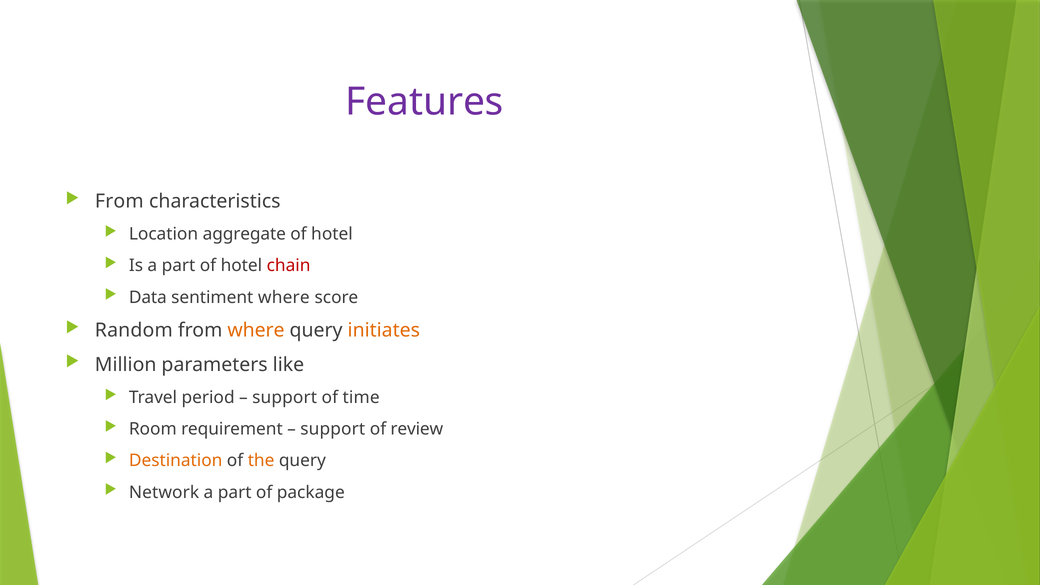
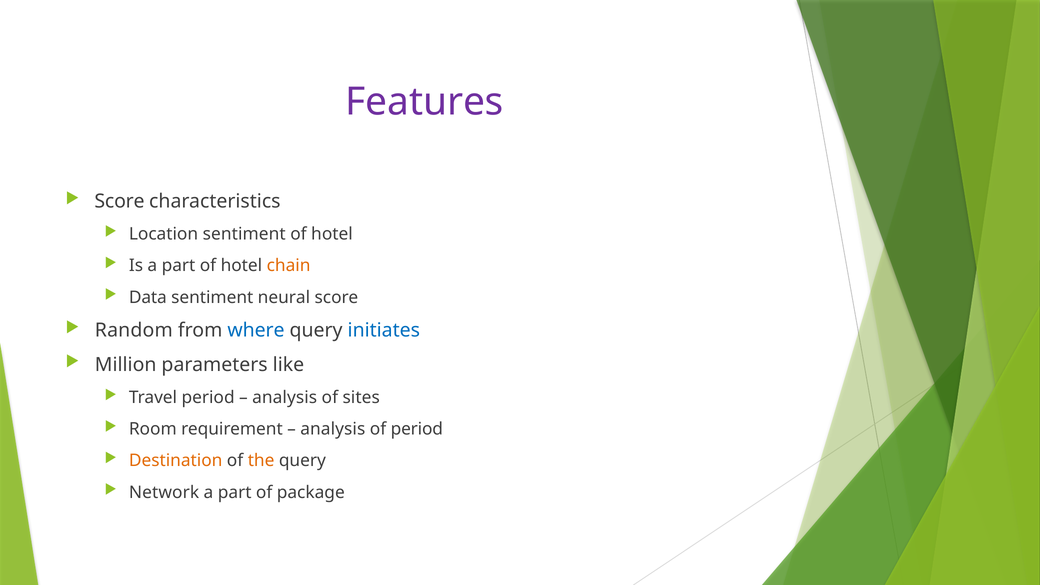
From at (119, 201): From -> Score
Location aggregate: aggregate -> sentiment
chain colour: red -> orange
sentiment where: where -> neural
where at (256, 330) colour: orange -> blue
initiates colour: orange -> blue
support at (285, 397): support -> analysis
time: time -> sites
support at (333, 429): support -> analysis
of review: review -> period
